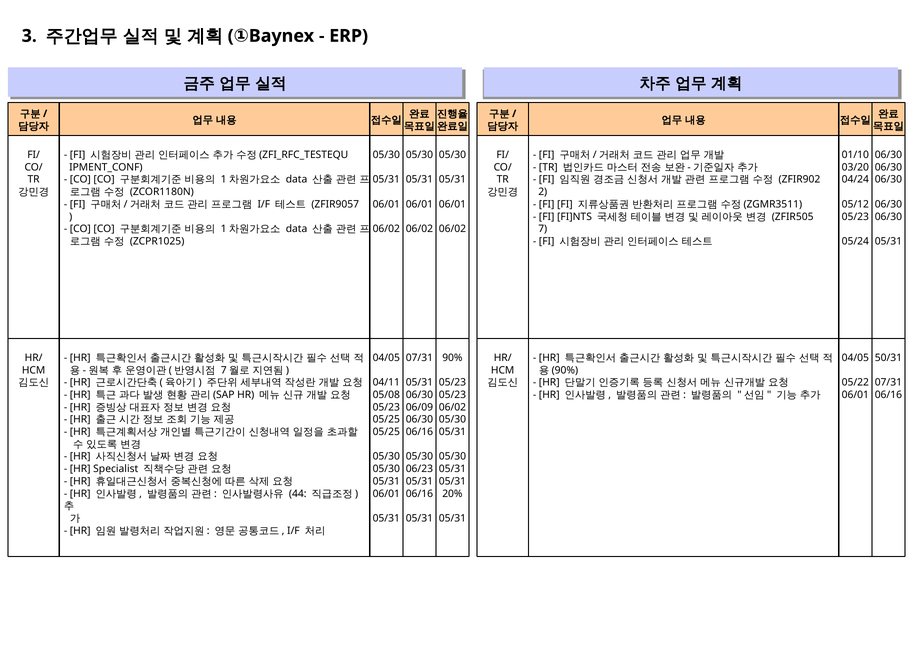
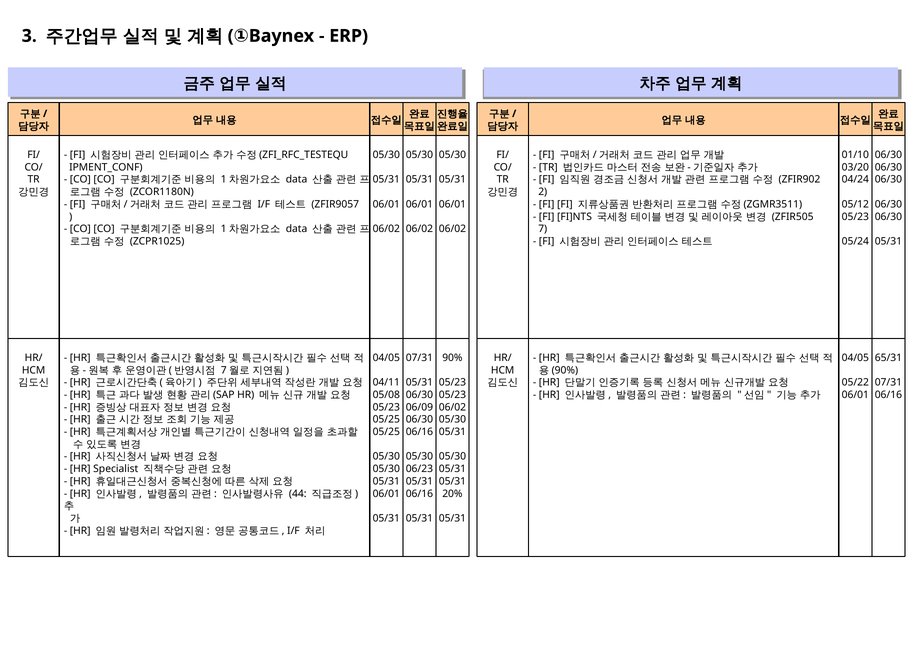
50/31: 50/31 -> 65/31
